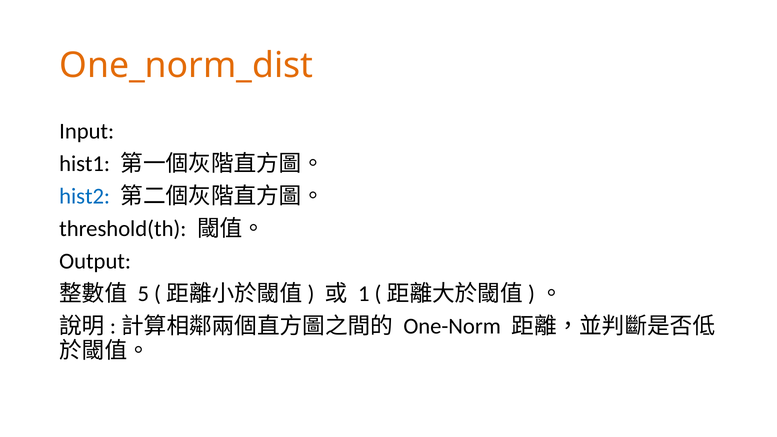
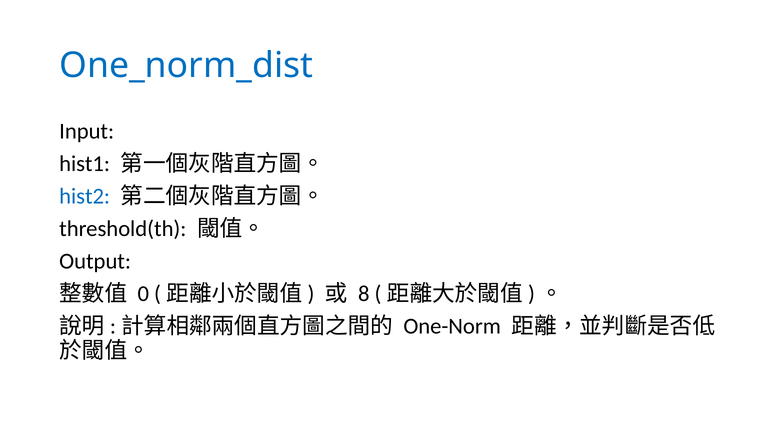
One_norm_dist colour: orange -> blue
5: 5 -> 0
1: 1 -> 8
